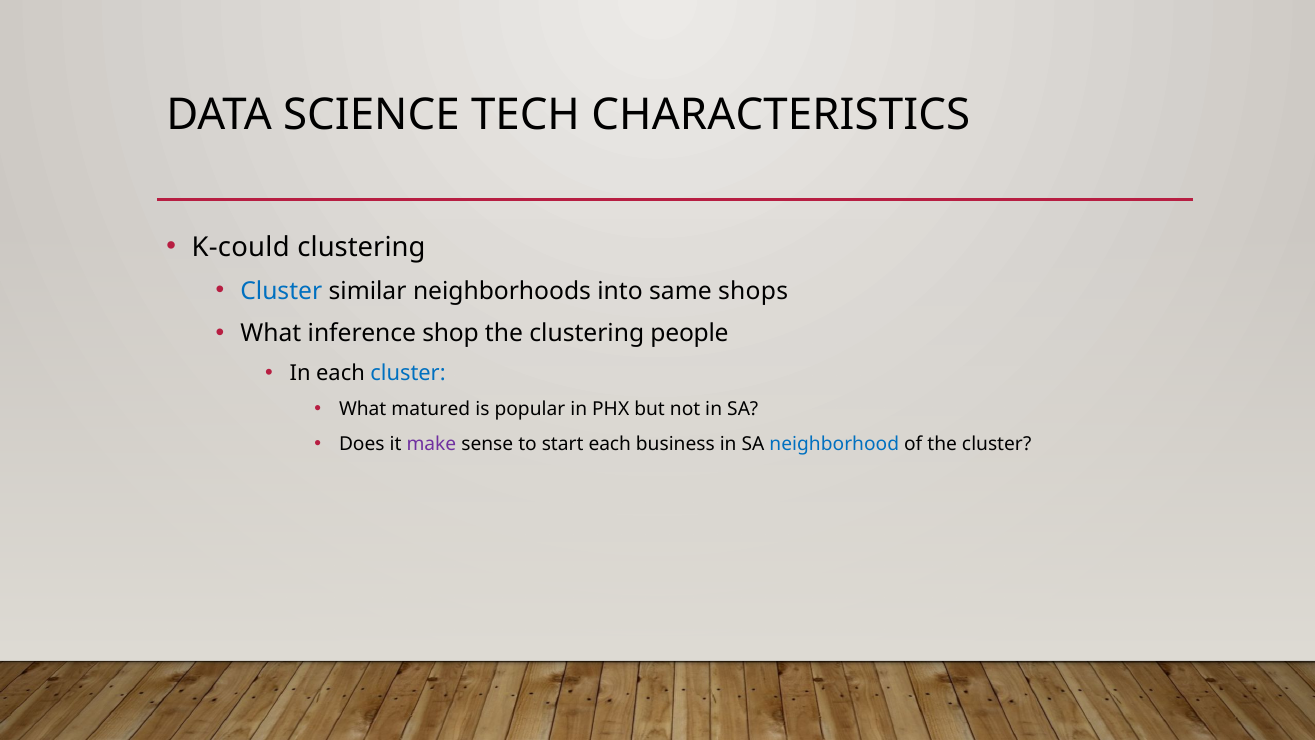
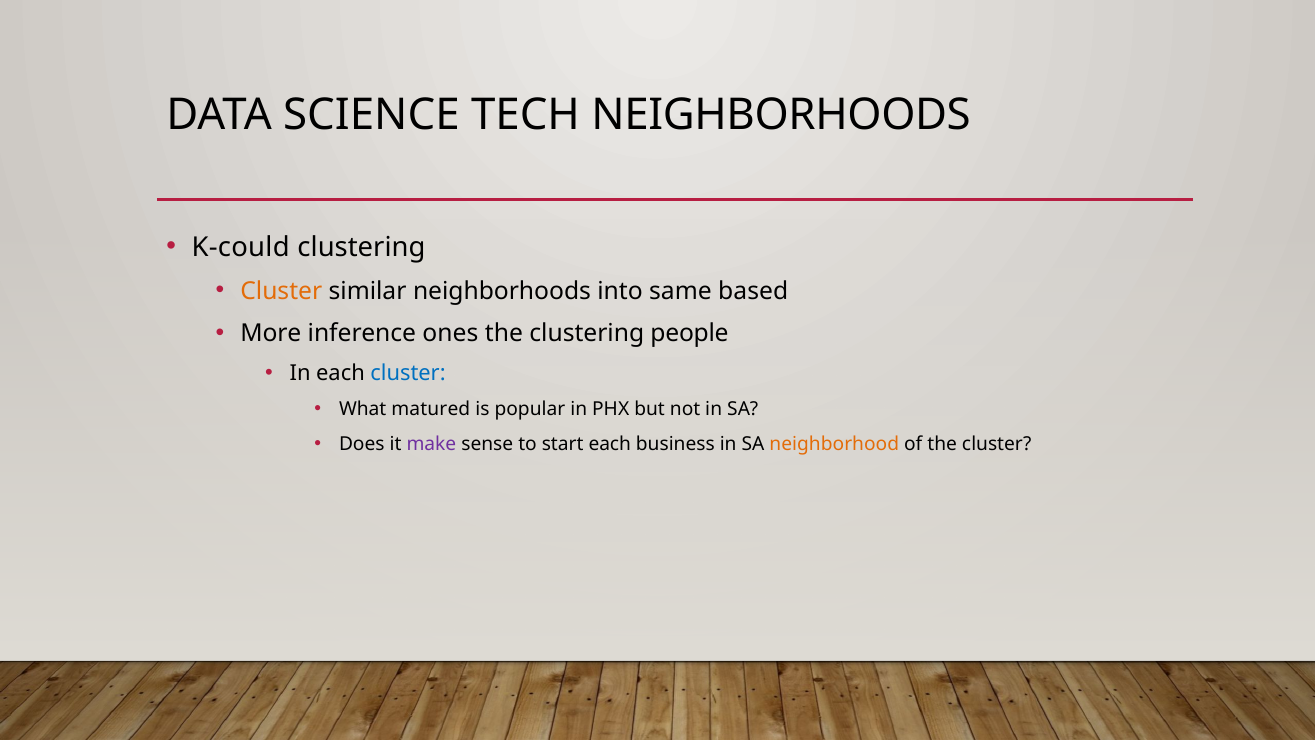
TECH CHARACTERISTICS: CHARACTERISTICS -> NEIGHBORHOODS
Cluster at (281, 291) colour: blue -> orange
shops: shops -> based
What at (271, 333): What -> More
shop: shop -> ones
neighborhood colour: blue -> orange
